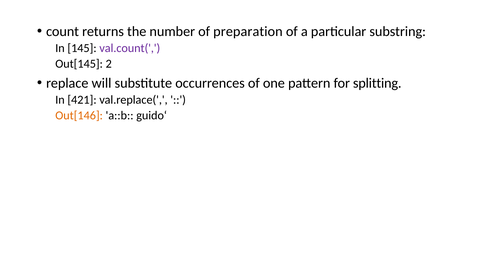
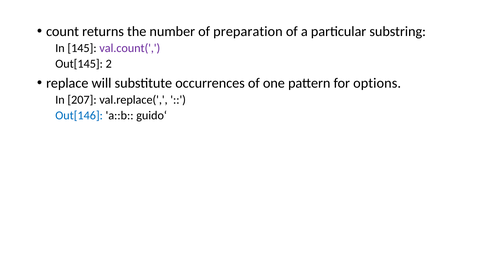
splitting: splitting -> options
421: 421 -> 207
Out[146 colour: orange -> blue
